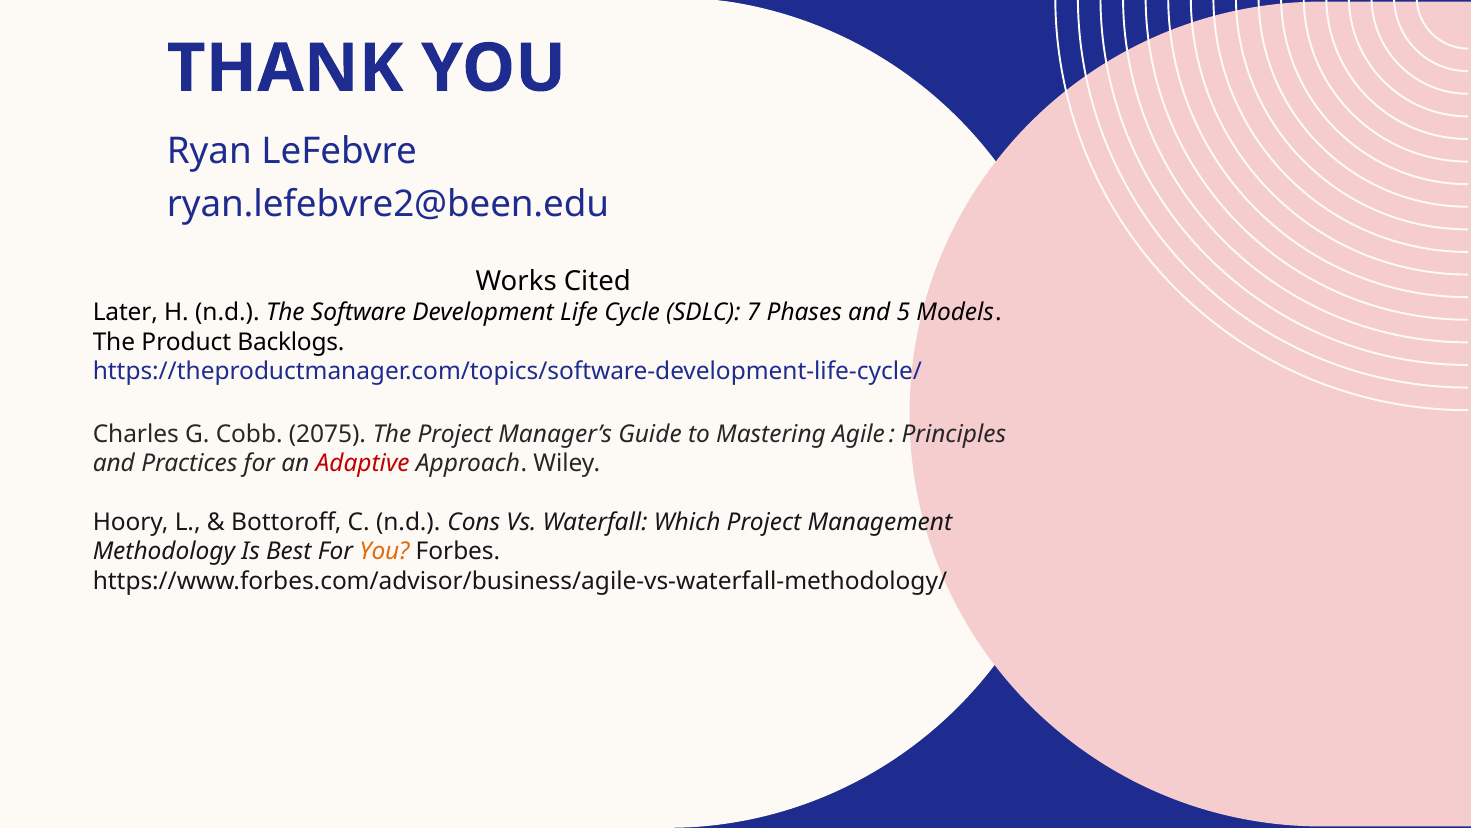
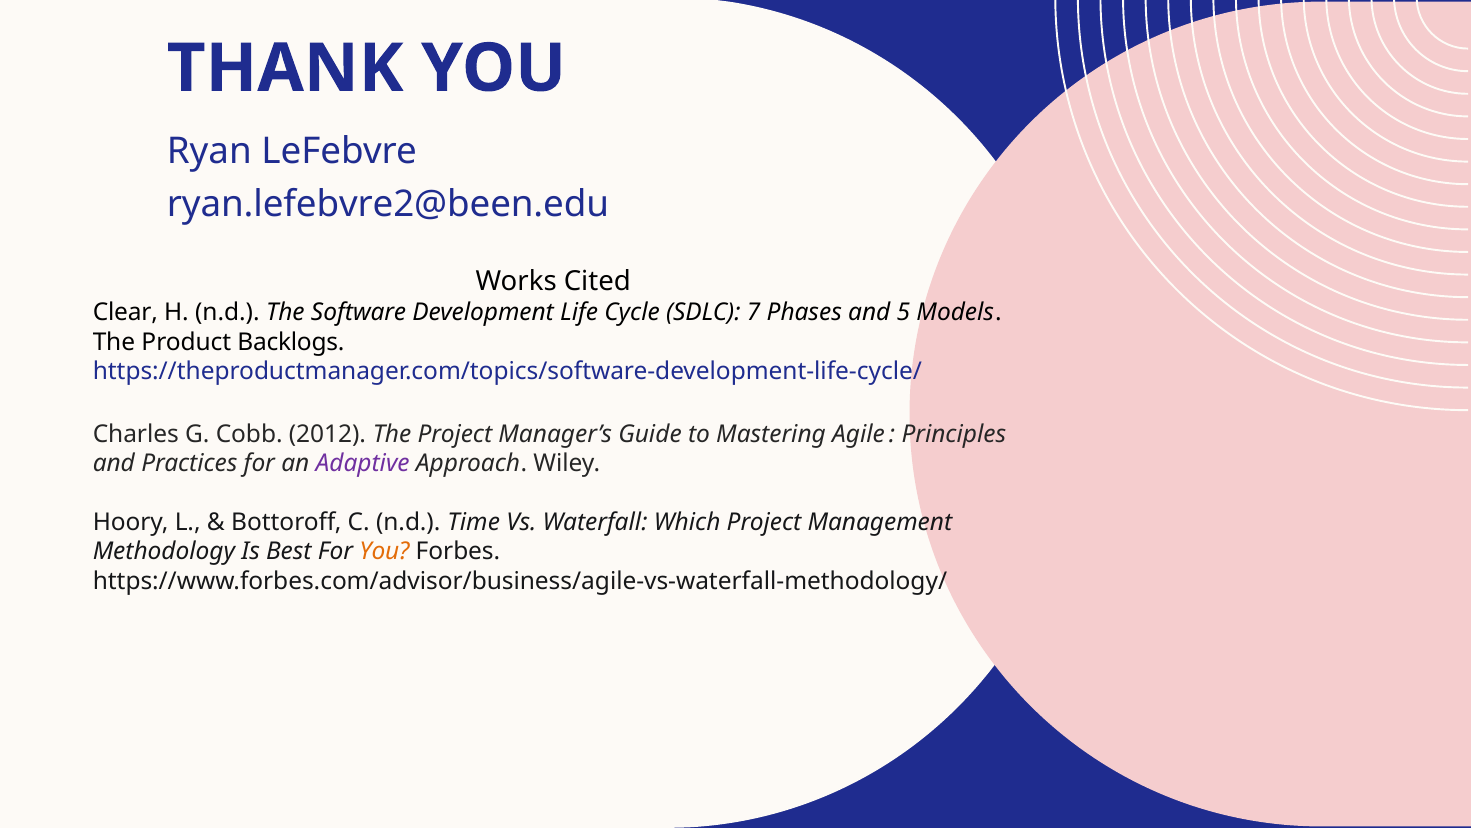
Later: Later -> Clear
2075: 2075 -> 2012
Adaptive colour: red -> purple
Cons: Cons -> Time
